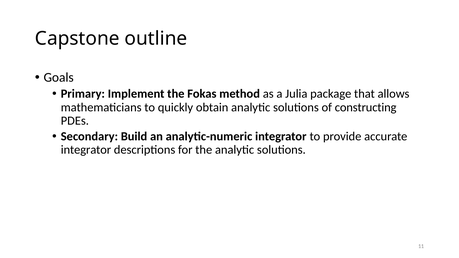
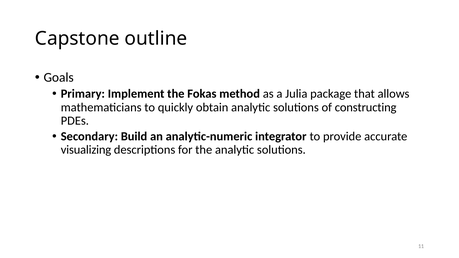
integrator at (86, 150): integrator -> visualizing
